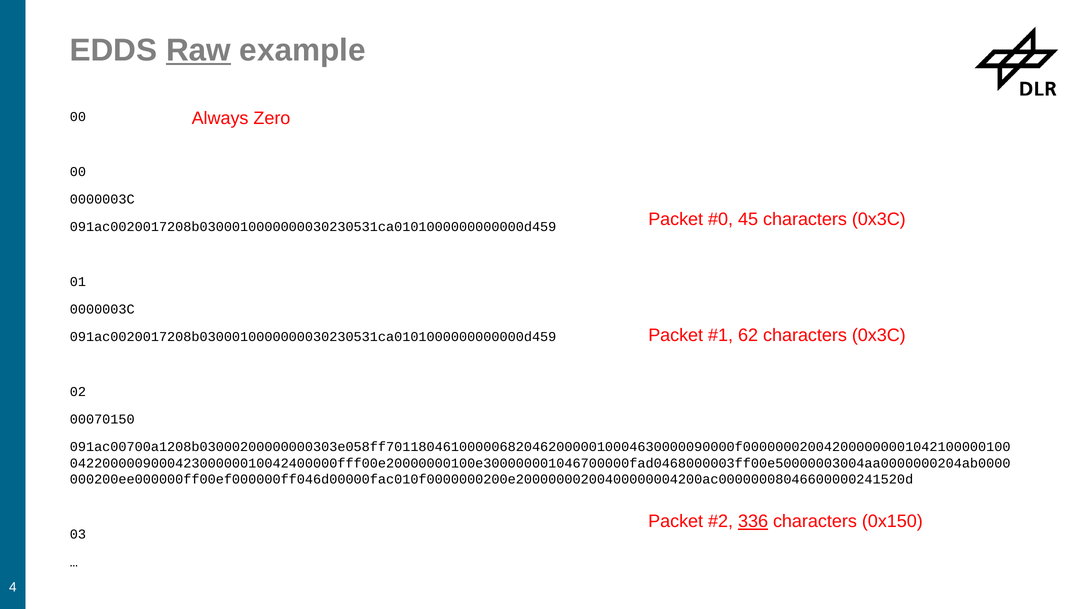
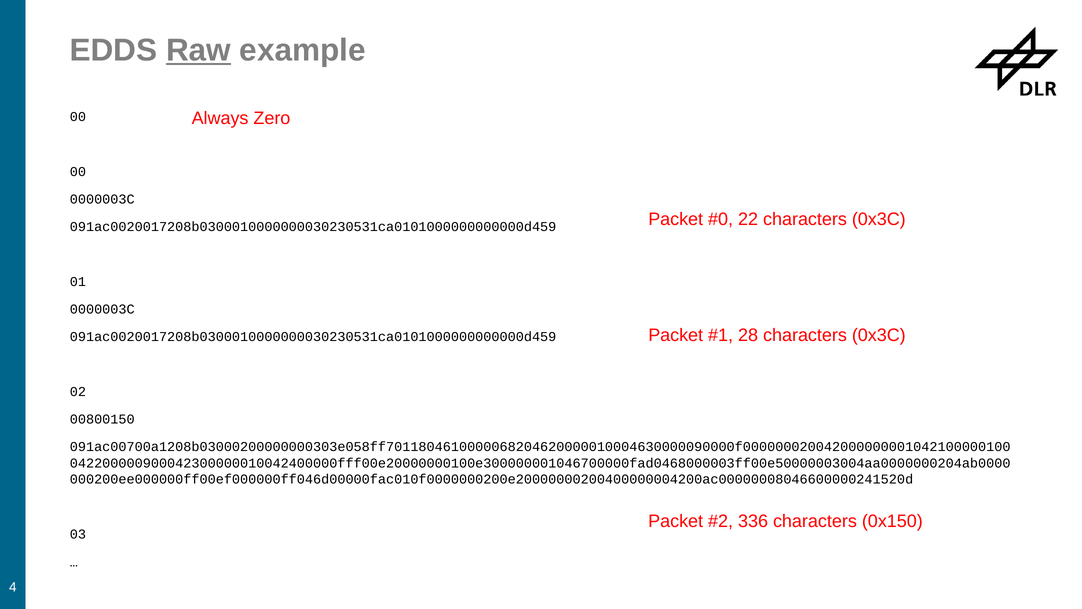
45: 45 -> 22
62: 62 -> 28
00070150: 00070150 -> 00800150
336 underline: present -> none
